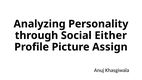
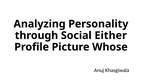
Assign: Assign -> Whose
